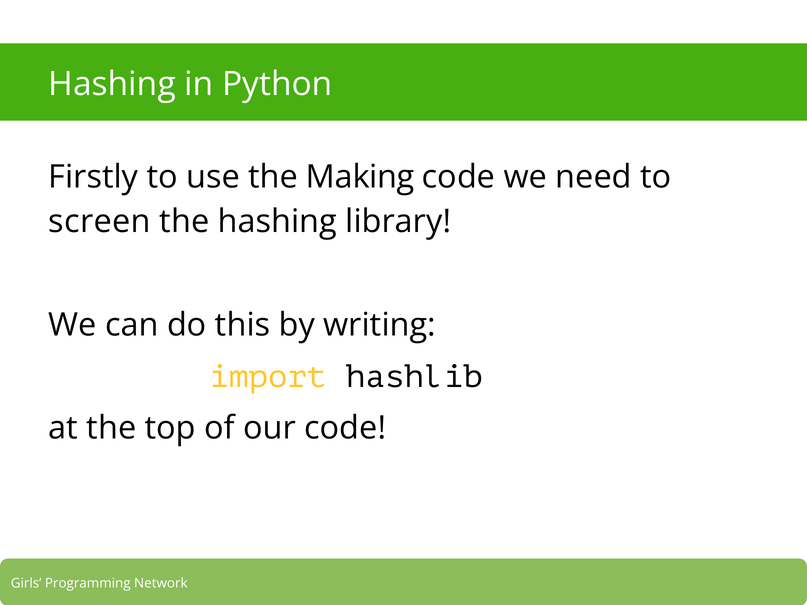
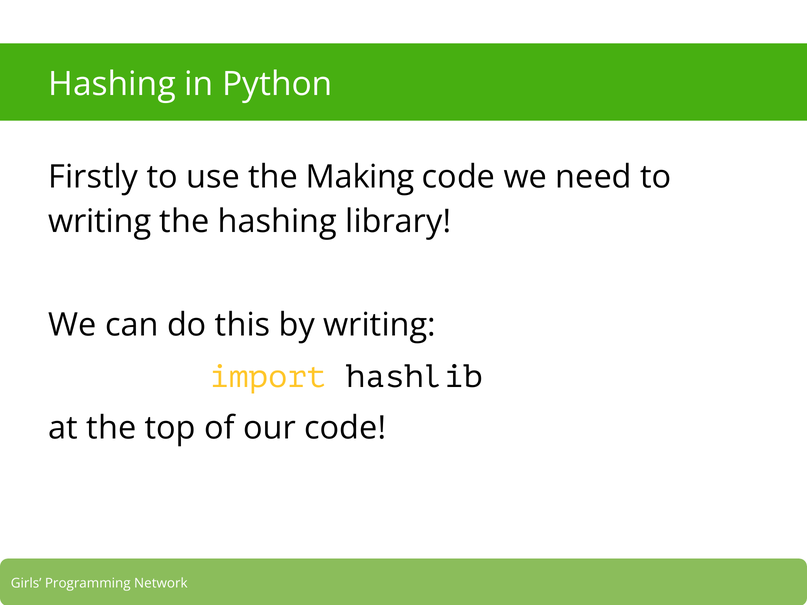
screen at (100, 222): screen -> writing
